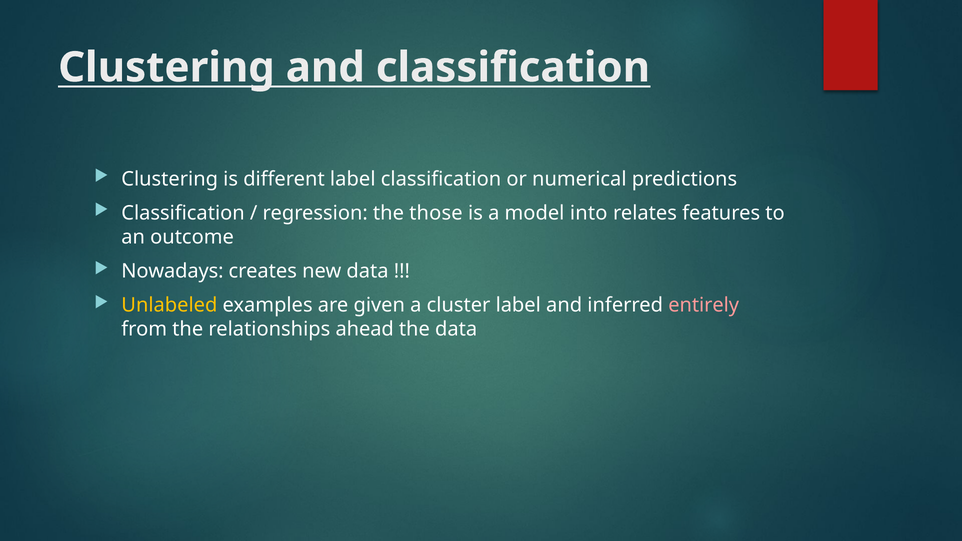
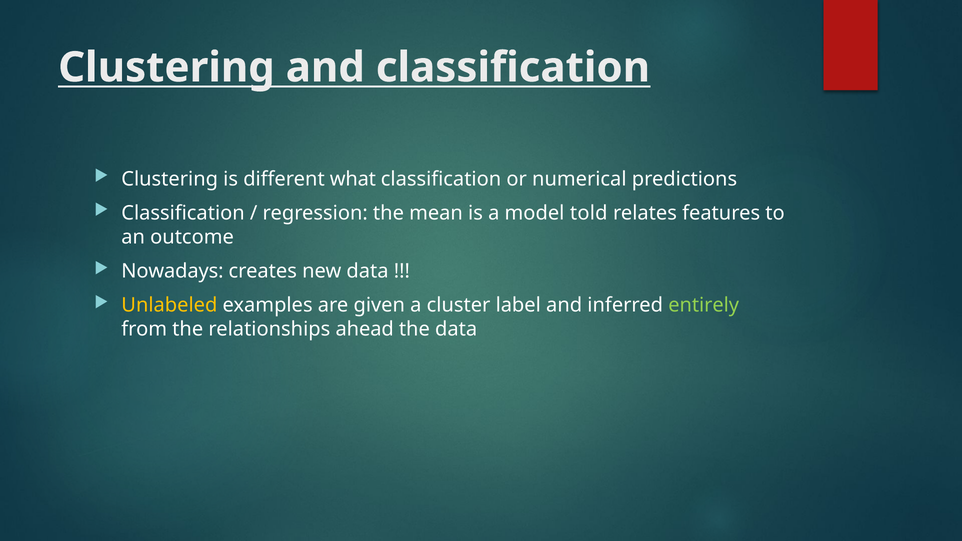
different label: label -> what
those: those -> mean
into: into -> told
entirely colour: pink -> light green
